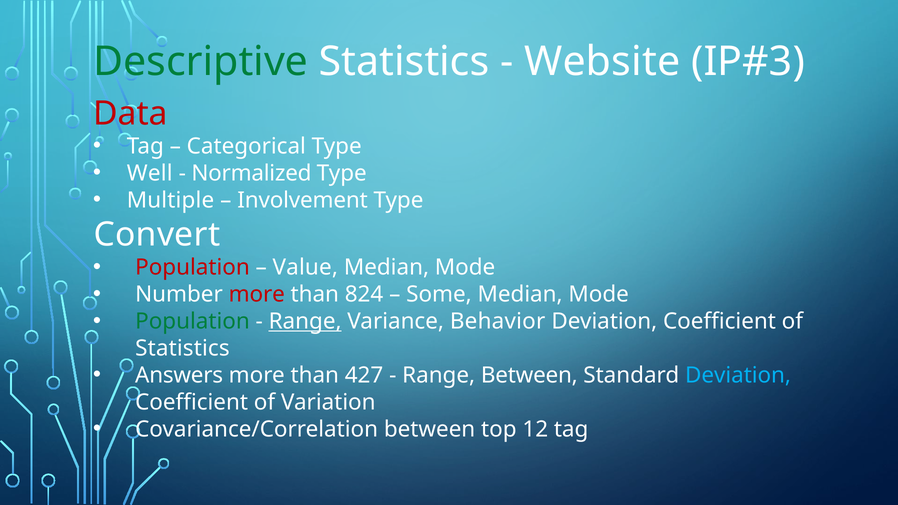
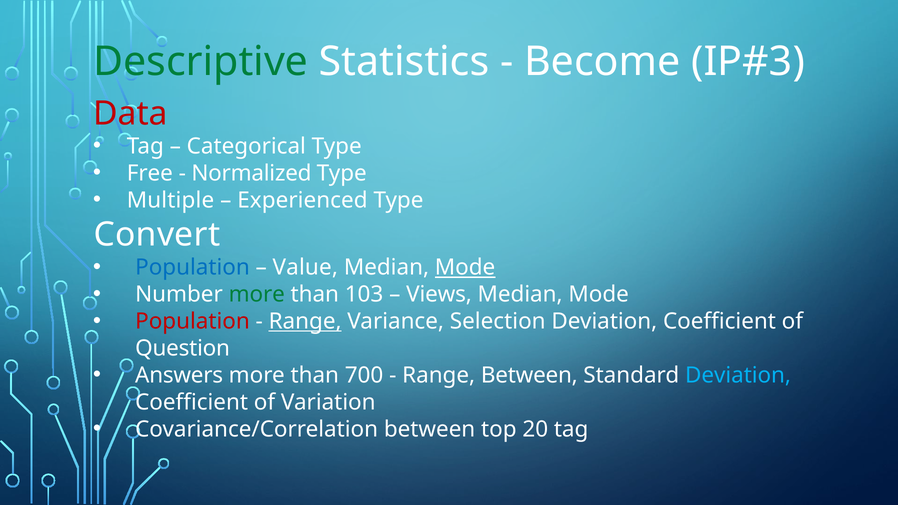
Website: Website -> Become
Well: Well -> Free
Involvement: Involvement -> Experienced
Population at (192, 268) colour: red -> blue
Mode at (465, 268) underline: none -> present
more at (257, 295) colour: red -> green
824: 824 -> 103
Some: Some -> Views
Population at (192, 321) colour: green -> red
Behavior: Behavior -> Selection
Statistics at (182, 348): Statistics -> Question
427: 427 -> 700
12: 12 -> 20
